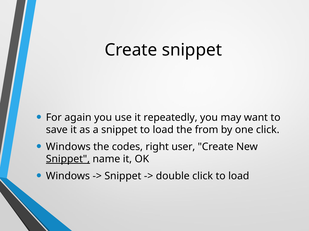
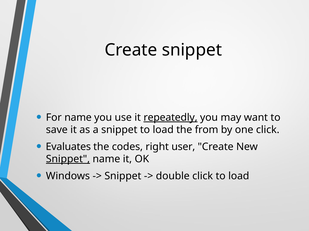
For again: again -> name
repeatedly underline: none -> present
Windows at (68, 147): Windows -> Evaluates
